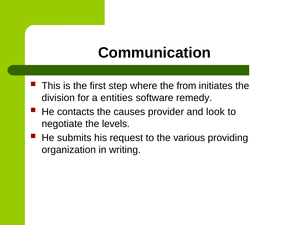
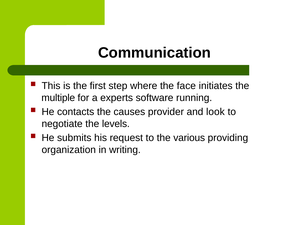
from: from -> face
division: division -> multiple
entities: entities -> experts
remedy: remedy -> running
